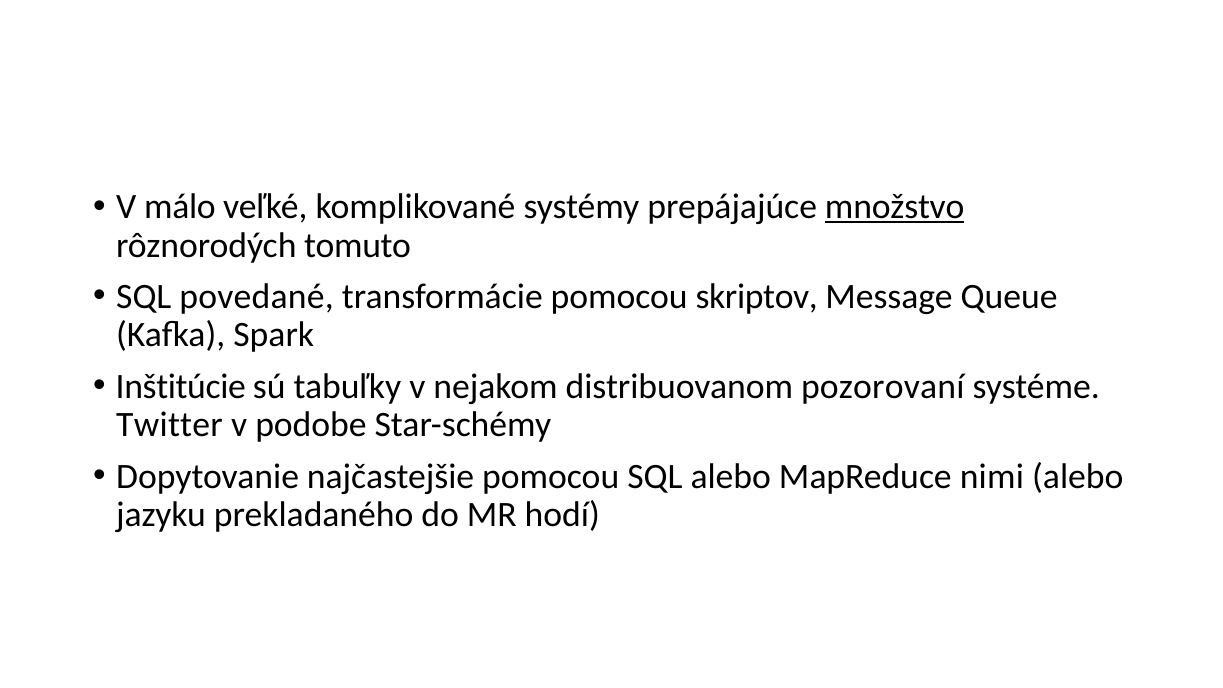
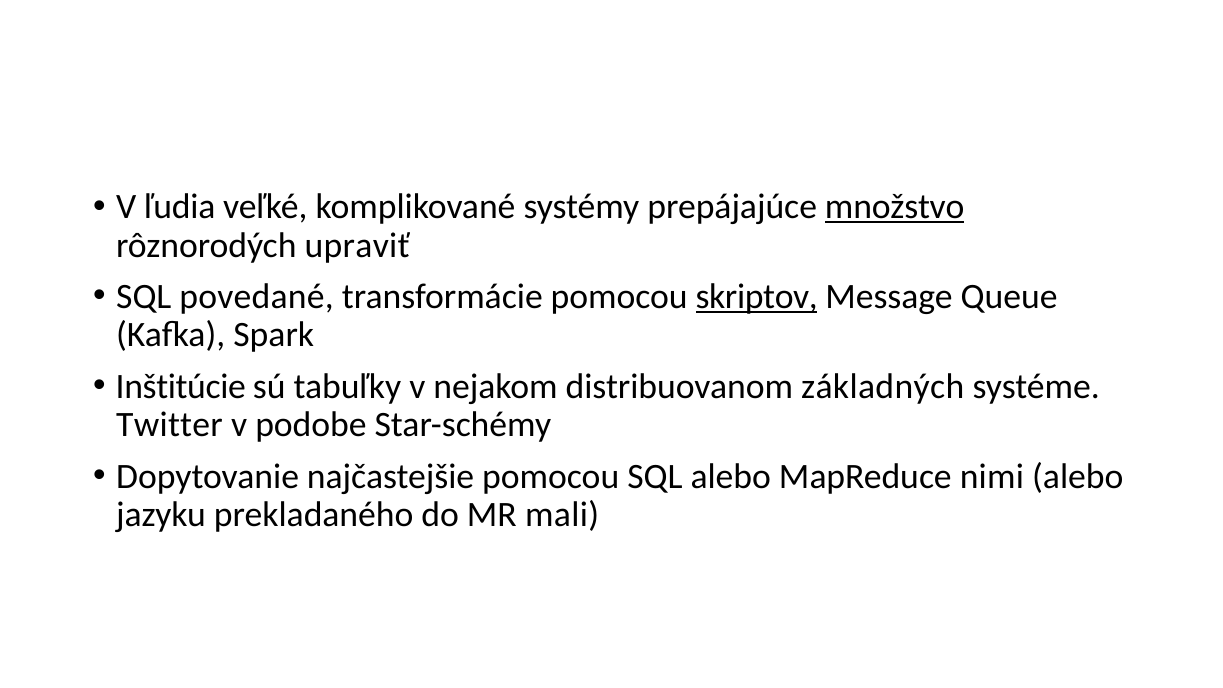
málo: málo -> ľudia
tomuto: tomuto -> upraviť
skriptov underline: none -> present
pozorovaní: pozorovaní -> základných
hodí: hodí -> mali
